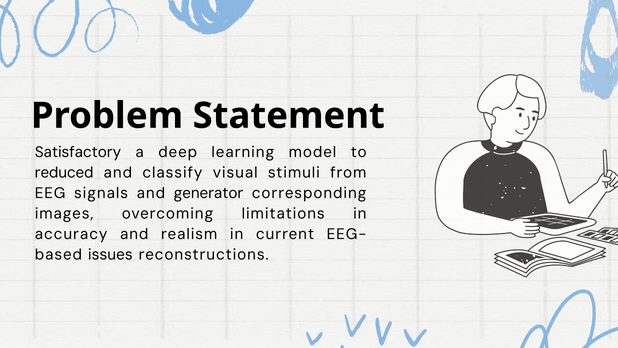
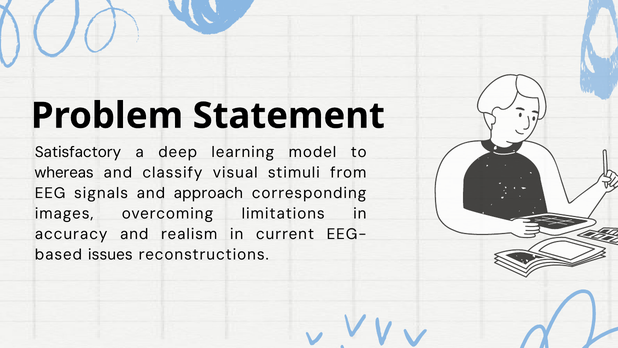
reduced: reduced -> whereas
generator: generator -> approach
